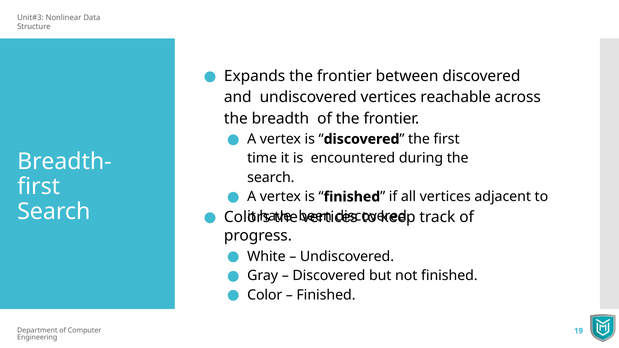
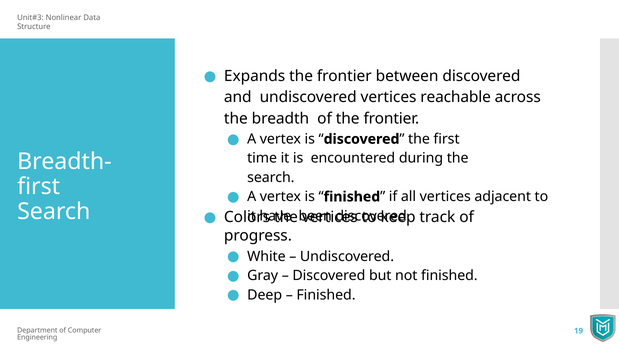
Color: Color -> Deep
